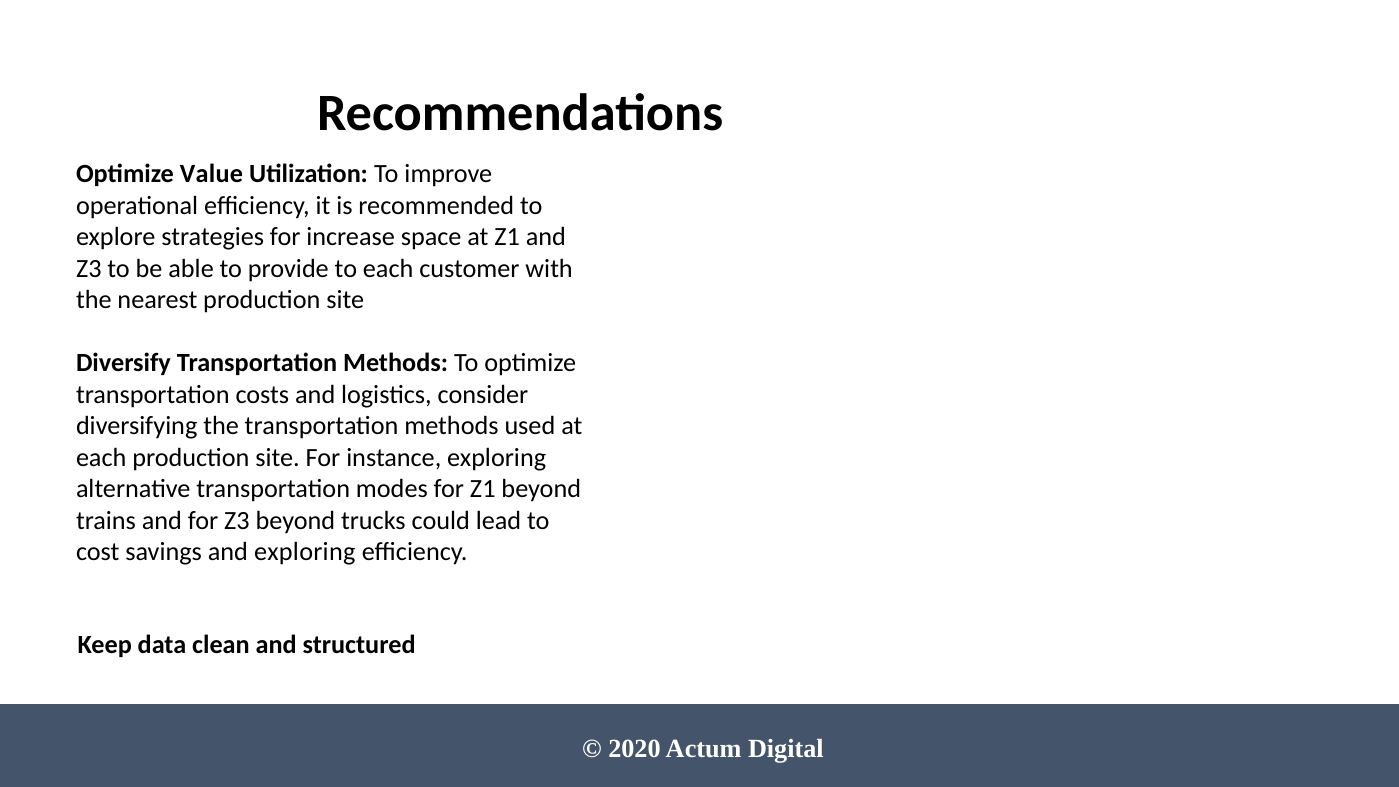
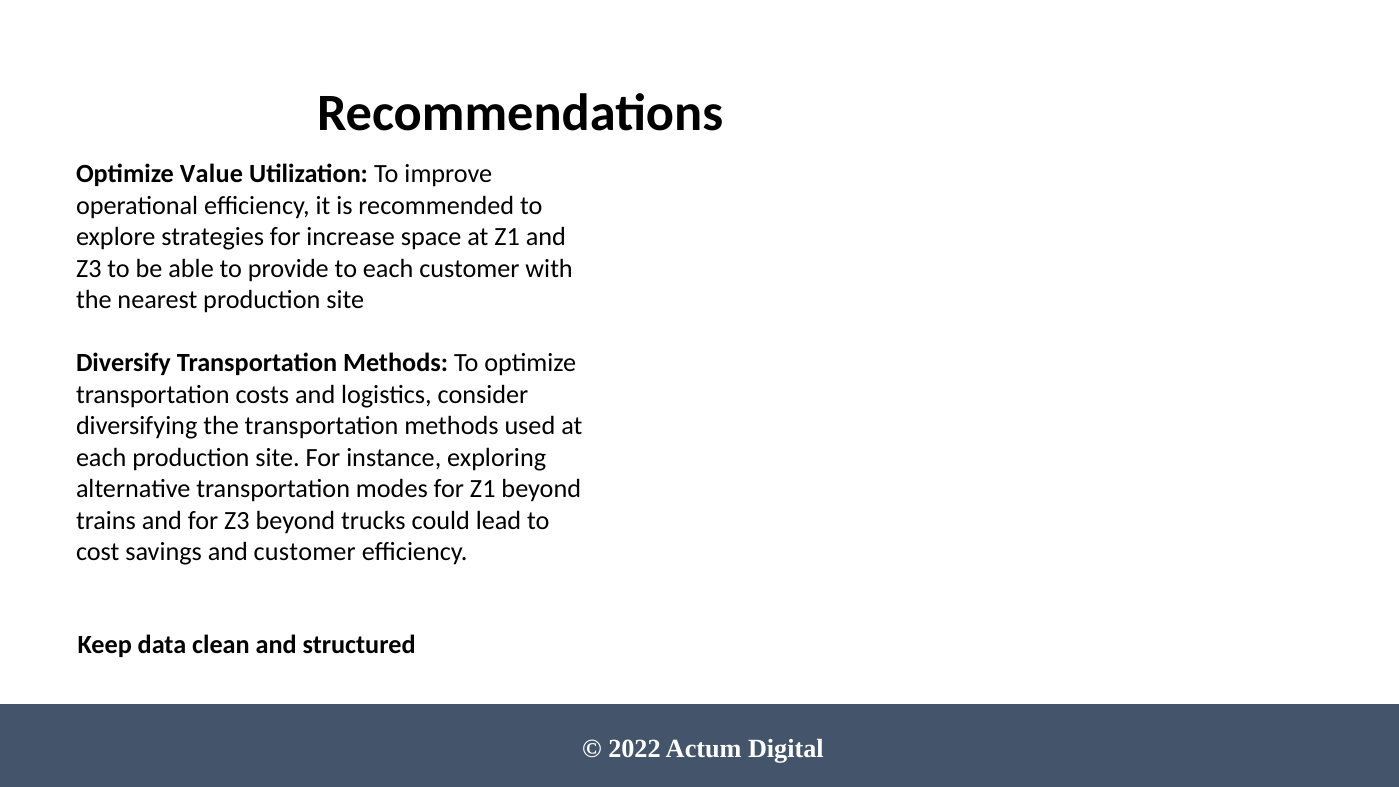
and exploring: exploring -> customer
2020: 2020 -> 2022
